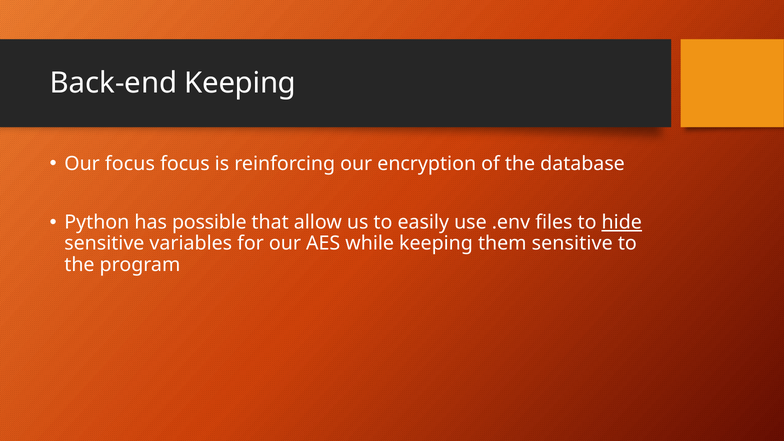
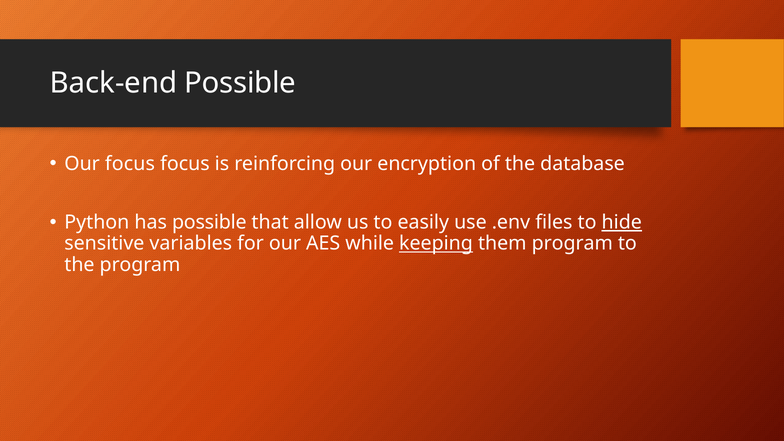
Back-end Keeping: Keeping -> Possible
keeping at (436, 243) underline: none -> present
them sensitive: sensitive -> program
